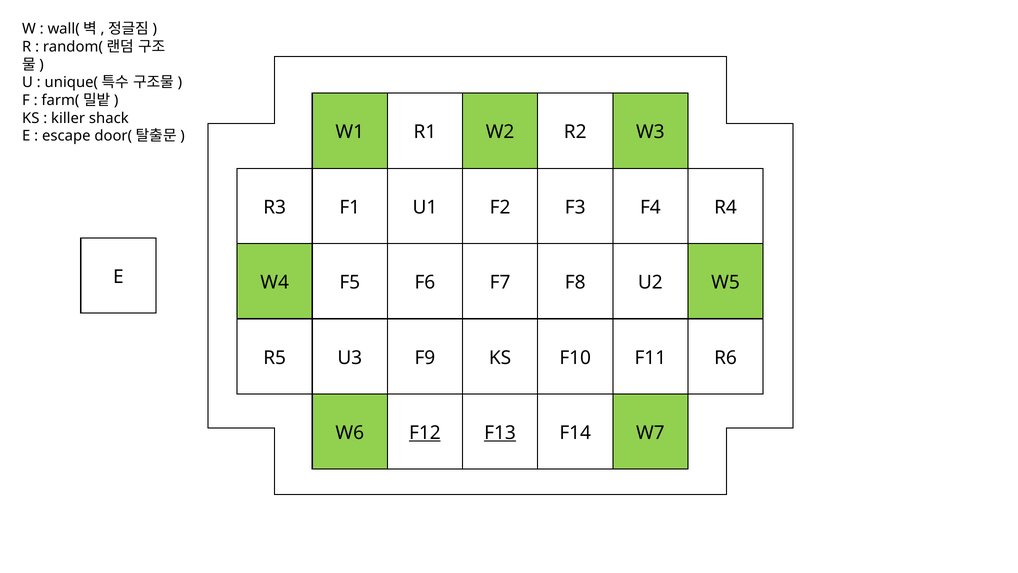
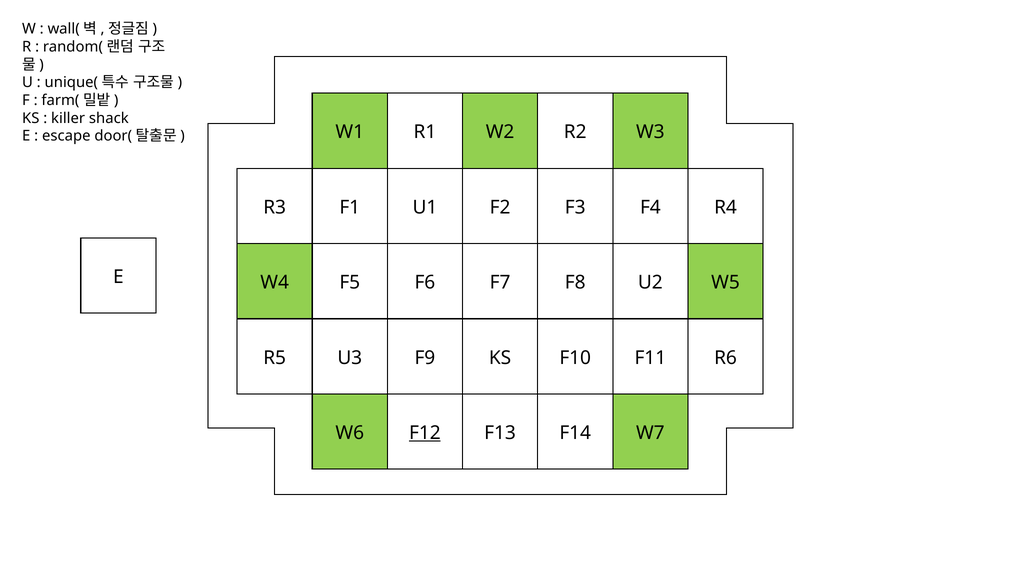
F13 underline: present -> none
